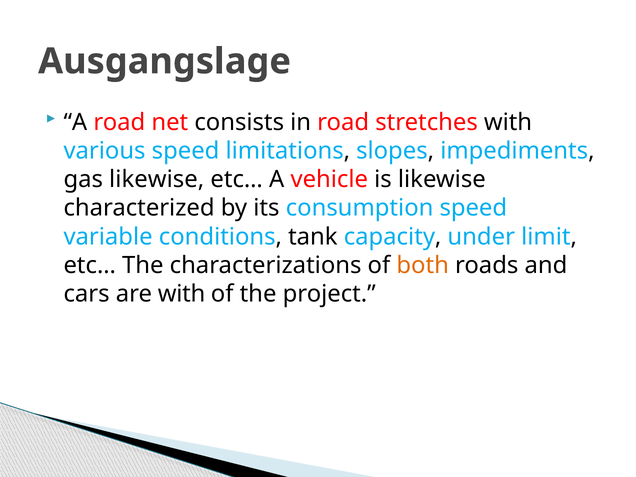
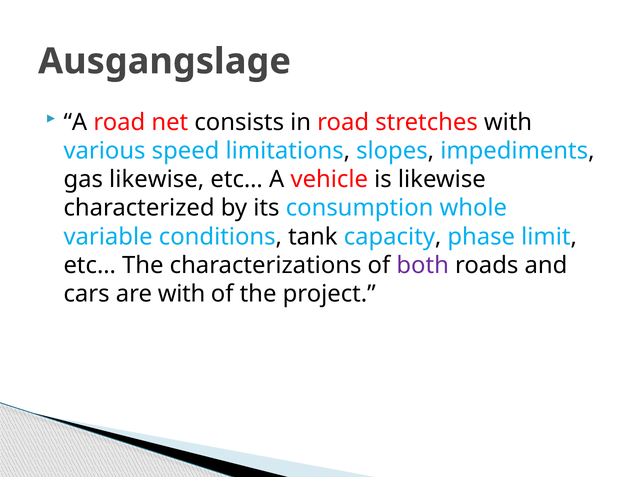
consumption speed: speed -> whole
under: under -> phase
both colour: orange -> purple
